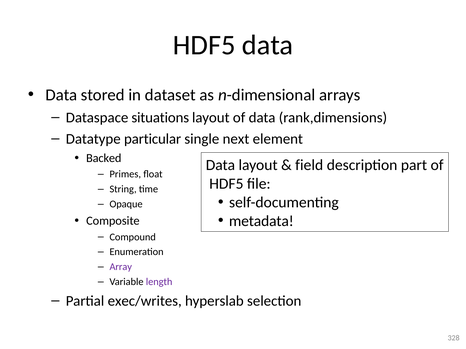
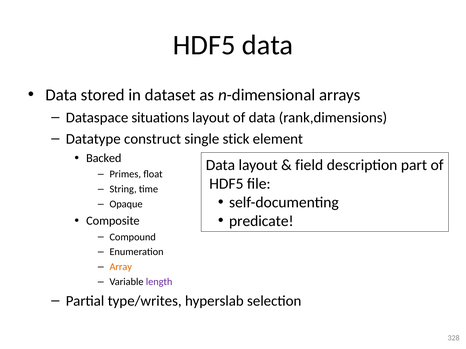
particular: particular -> construct
next: next -> stick
metadata: metadata -> predicate
Array colour: purple -> orange
exec/writes: exec/writes -> type/writes
